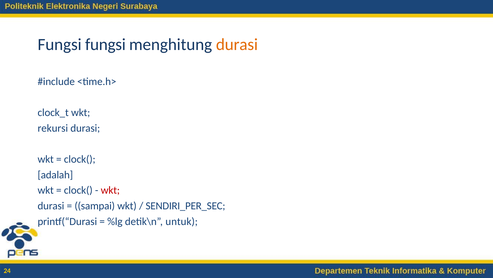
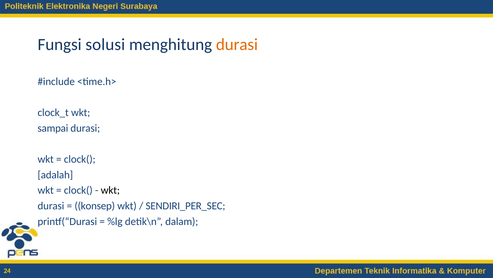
Fungsi fungsi: fungsi -> solusi
rekursi: rekursi -> sampai
wkt at (110, 190) colour: red -> black
sampai: sampai -> konsep
untuk: untuk -> dalam
